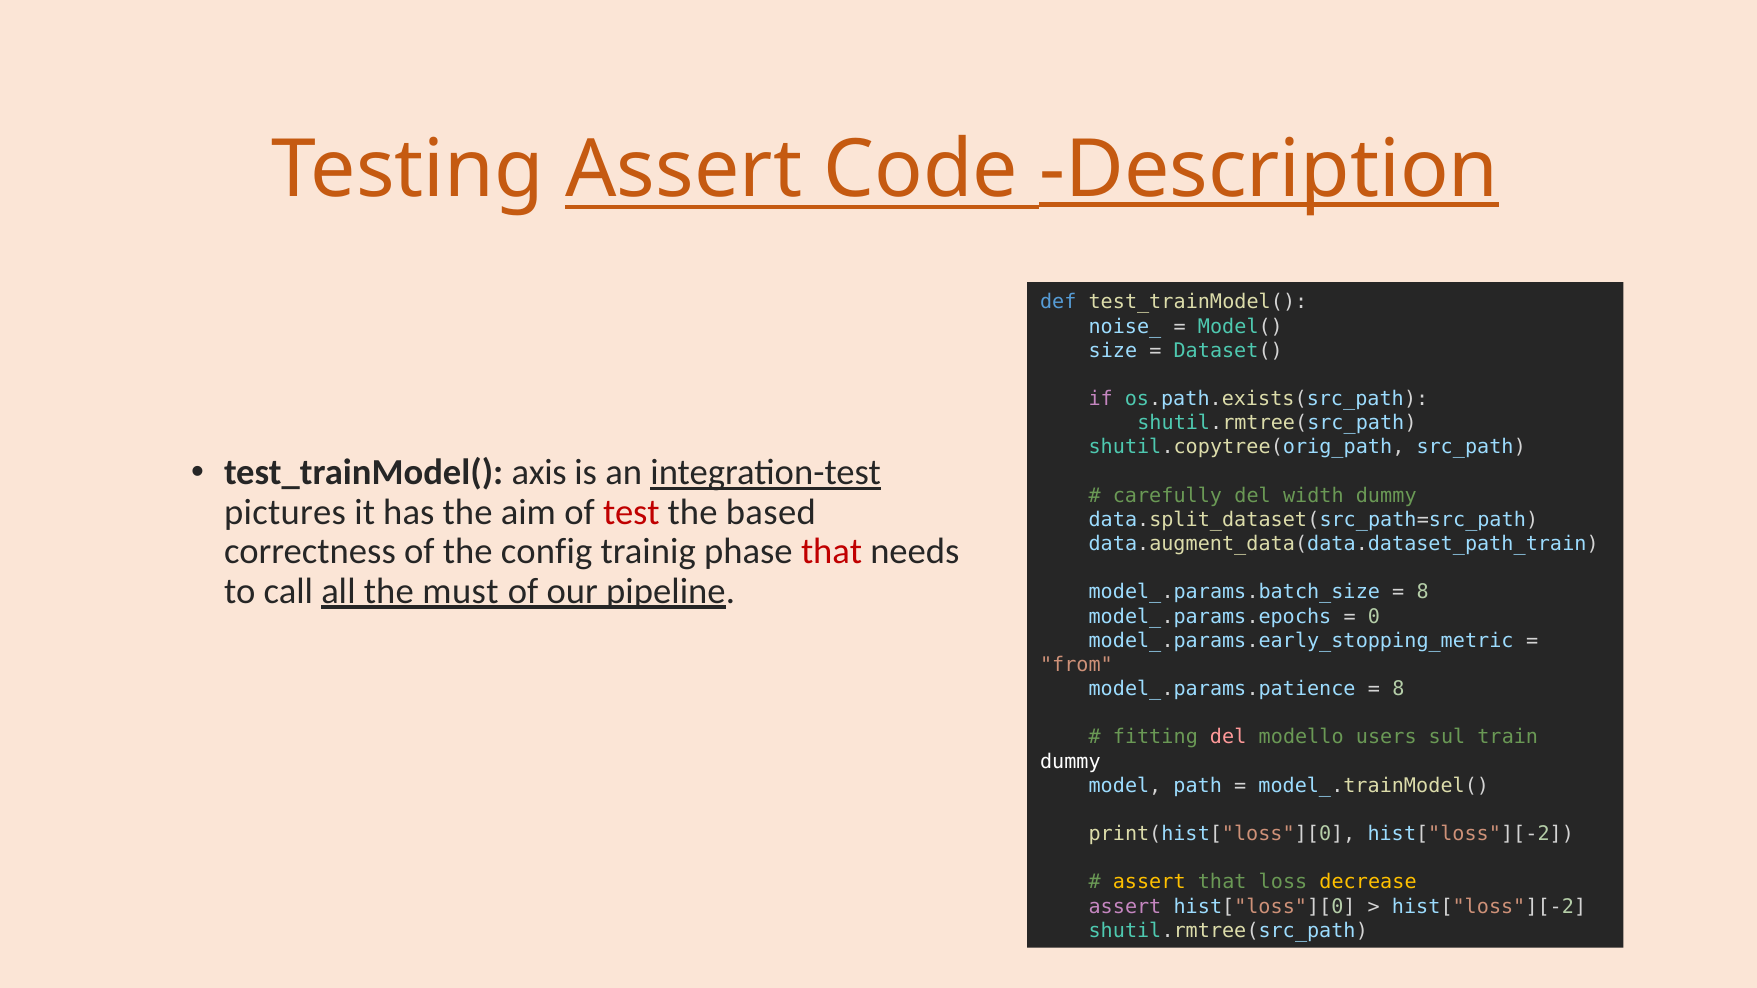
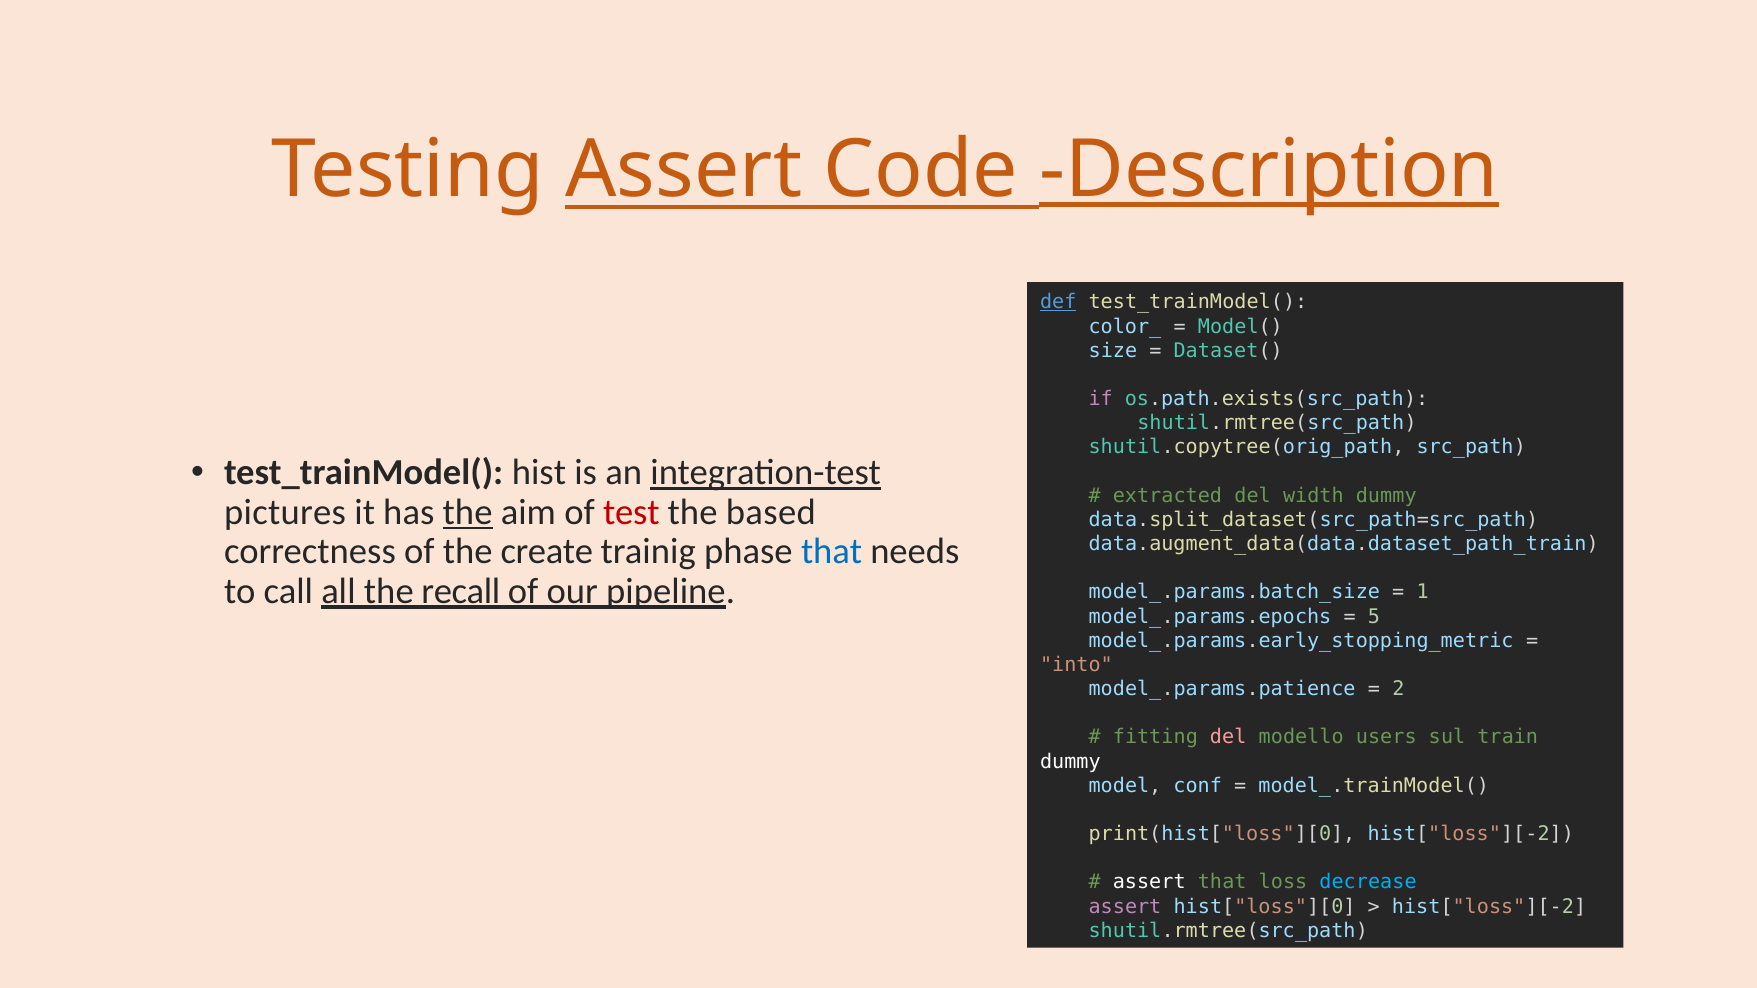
def underline: none -> present
noise_: noise_ -> color_
axis: axis -> hist
carefully: carefully -> extracted
the at (468, 512) underline: none -> present
config: config -> create
that at (832, 552) colour: red -> blue
must: must -> recall
8 at (1423, 592): 8 -> 1
0: 0 -> 5
from: from -> into
8 at (1398, 689): 8 -> 2
path: path -> conf
assert at (1149, 883) colour: yellow -> white
decrease colour: yellow -> light blue
